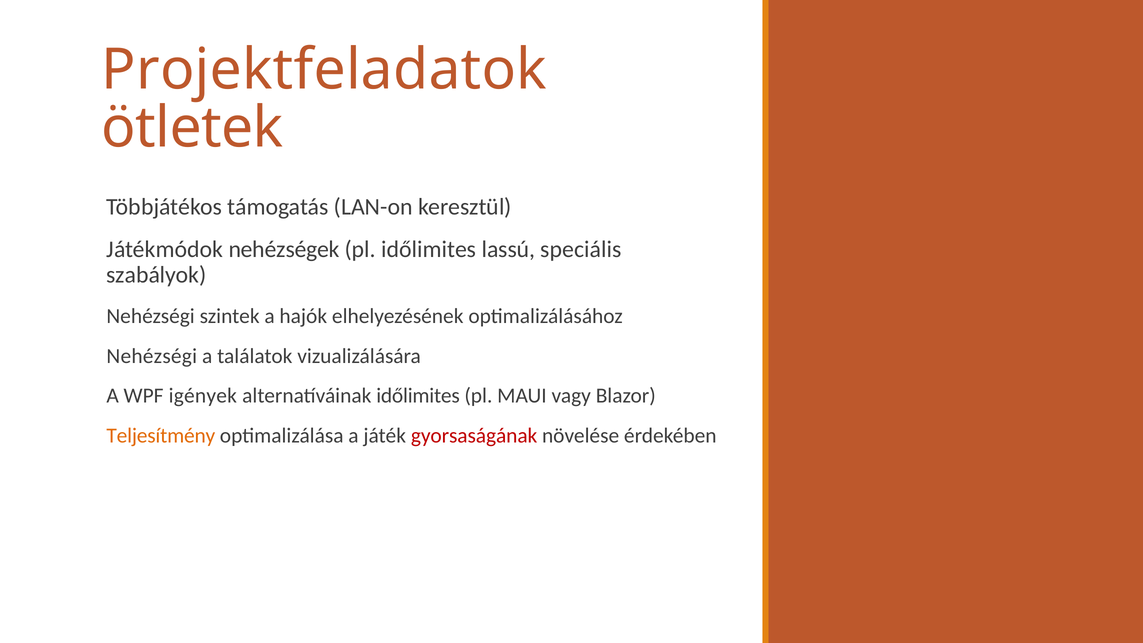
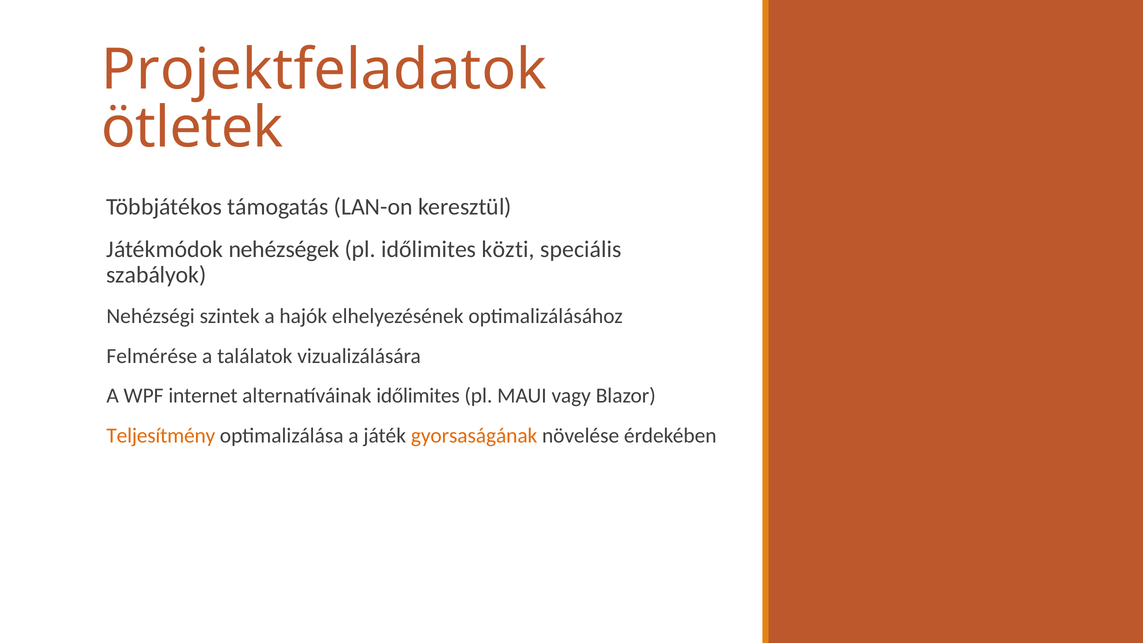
lassú: lassú -> közti
Nehézségi at (152, 356): Nehézségi -> Felmérése
igények: igények -> internet
gyorsaságának colour: red -> orange
